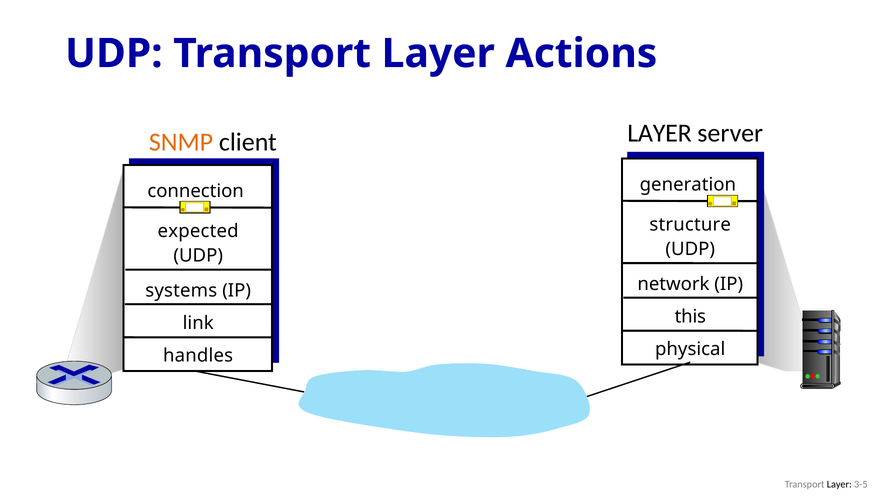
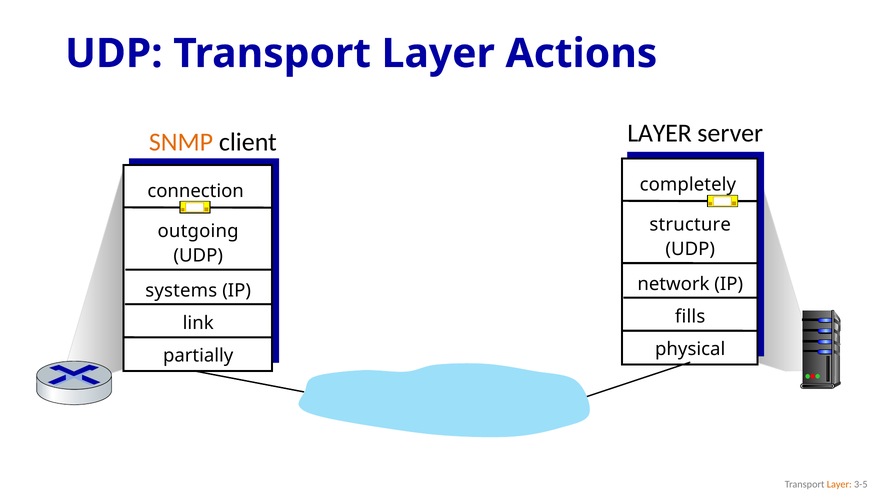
generation: generation -> completely
expected: expected -> outgoing
this: this -> fills
handles: handles -> partially
Layer at (839, 485) colour: black -> orange
